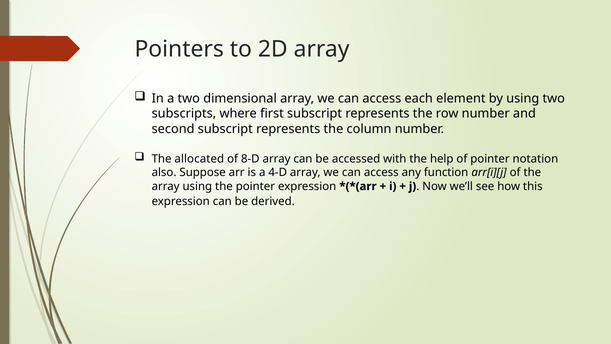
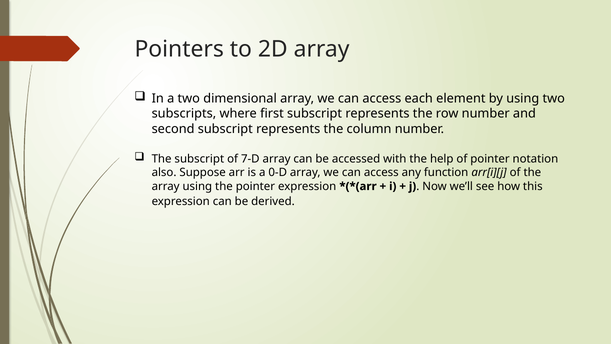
The allocated: allocated -> subscript
8-D: 8-D -> 7-D
4-D: 4-D -> 0-D
